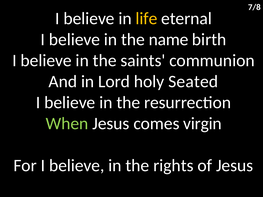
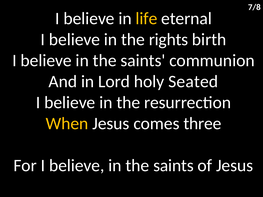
name: name -> rights
When colour: light green -> yellow
virgin: virgin -> three
rights at (173, 166): rights -> saints
